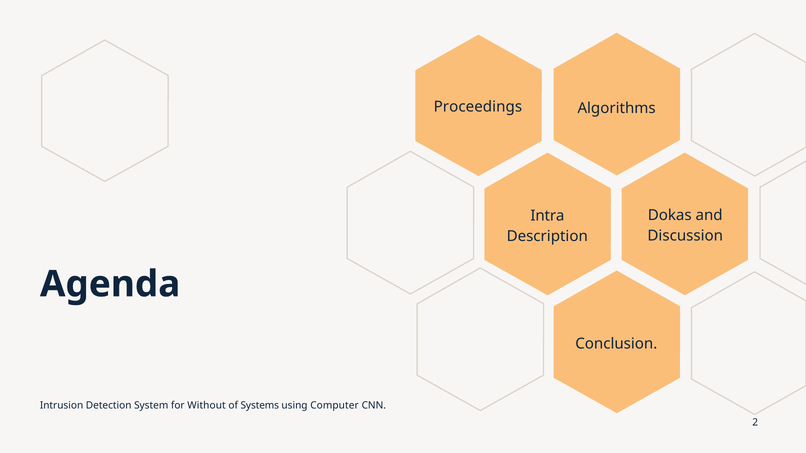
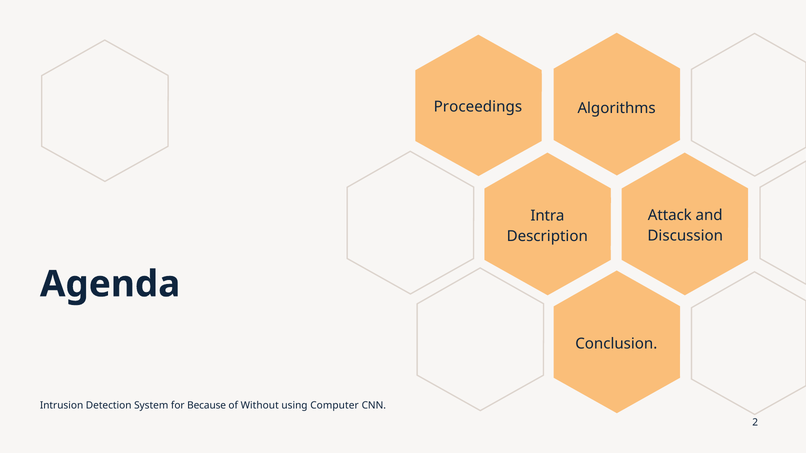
Dokas: Dokas -> Attack
Without: Without -> Because
Systems: Systems -> Without
